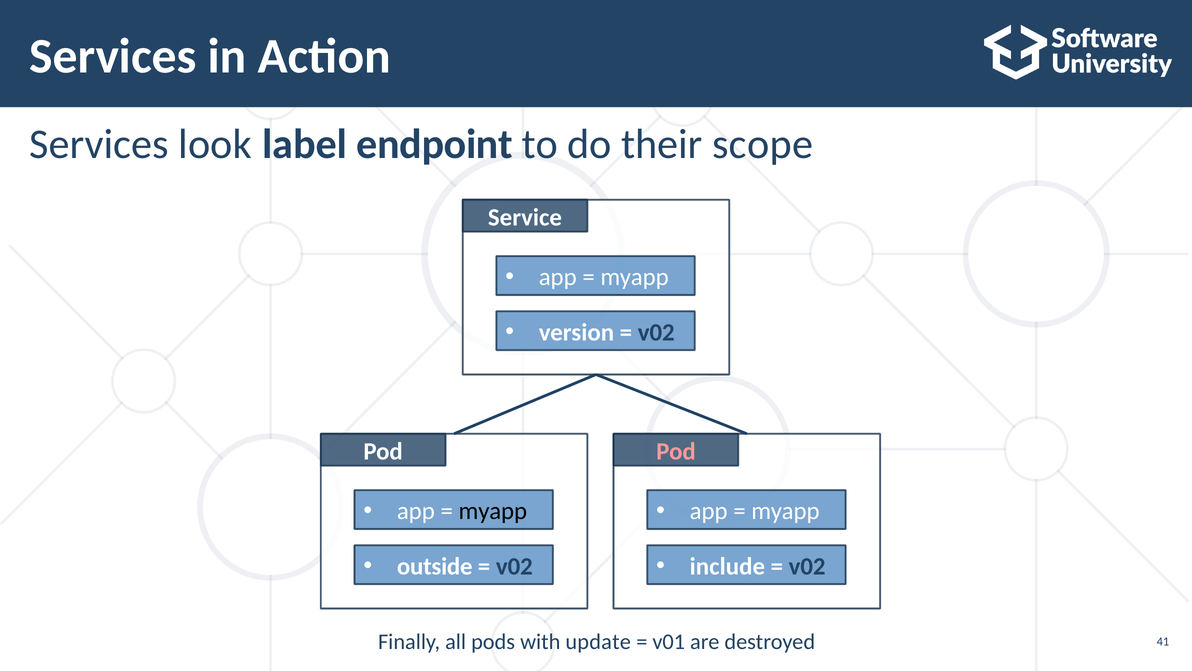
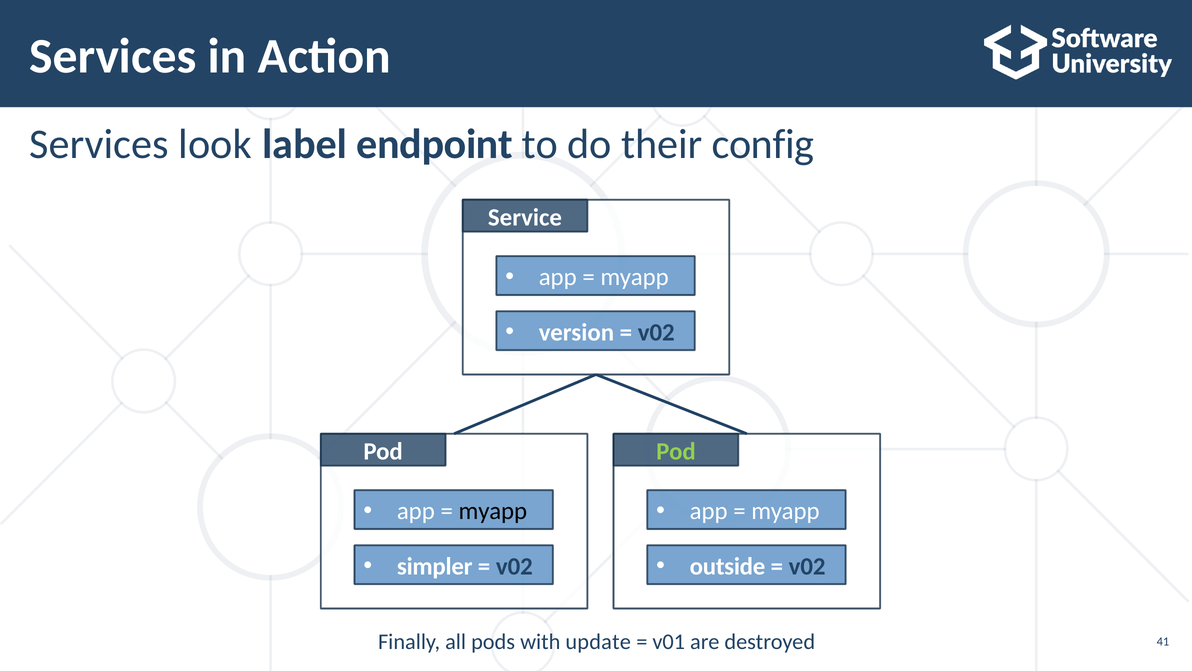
scope: scope -> config
Pod at (676, 451) colour: pink -> light green
outside: outside -> simpler
include: include -> outside
